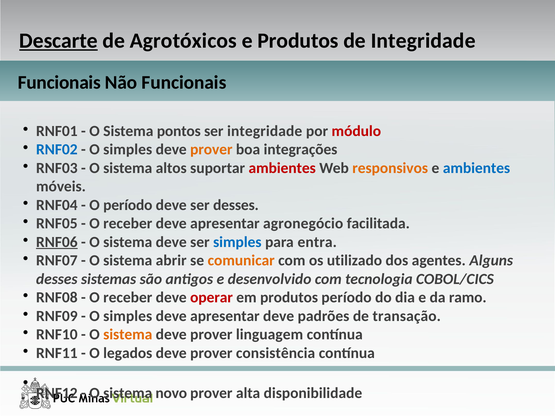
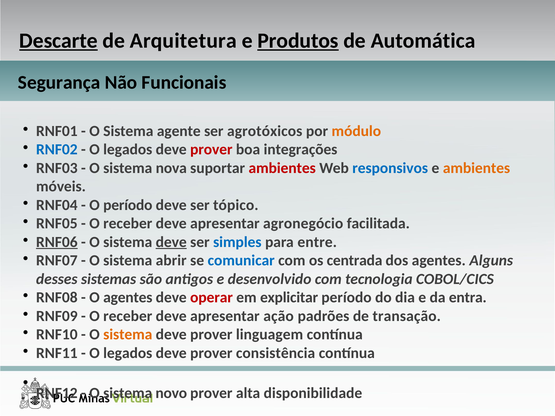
Agrotóxicos: Agrotóxicos -> Arquitetura
Produtos at (298, 41) underline: none -> present
de Integridade: Integridade -> Automática
Funcionais at (59, 82): Funcionais -> Segurança
pontos: pontos -> agente
ser integridade: integridade -> agrotóxicos
módulo colour: red -> orange
simples at (128, 150): simples -> legados
prover at (211, 150) colour: orange -> red
altos: altos -> nova
responsivos colour: orange -> blue
ambientes at (476, 168) colour: blue -> orange
ser desses: desses -> tópico
deve at (171, 242) underline: none -> present
entra: entra -> entre
comunicar colour: orange -> blue
utilizado: utilizado -> centrada
receber at (128, 298): receber -> agentes
em produtos: produtos -> explicitar
ramo: ramo -> entra
simples at (128, 316): simples -> receber
apresentar deve: deve -> ação
